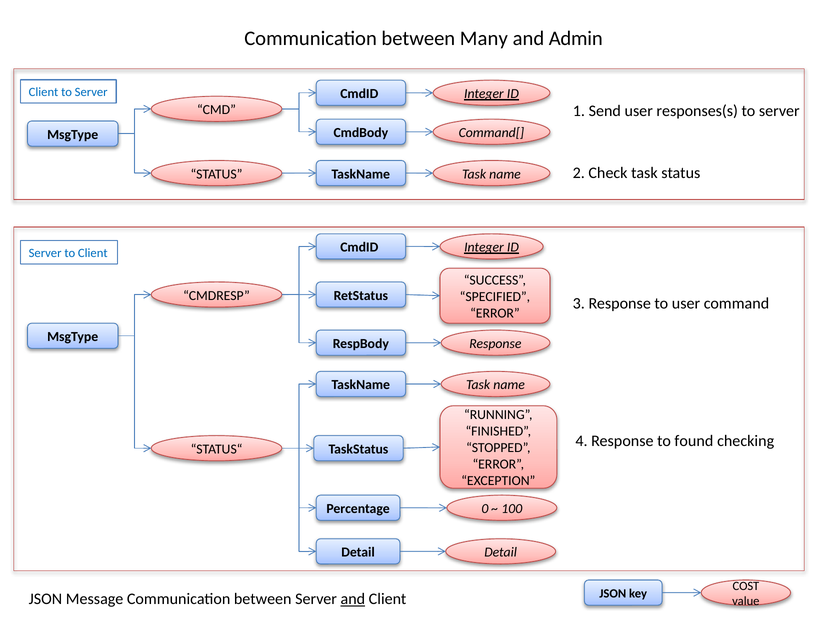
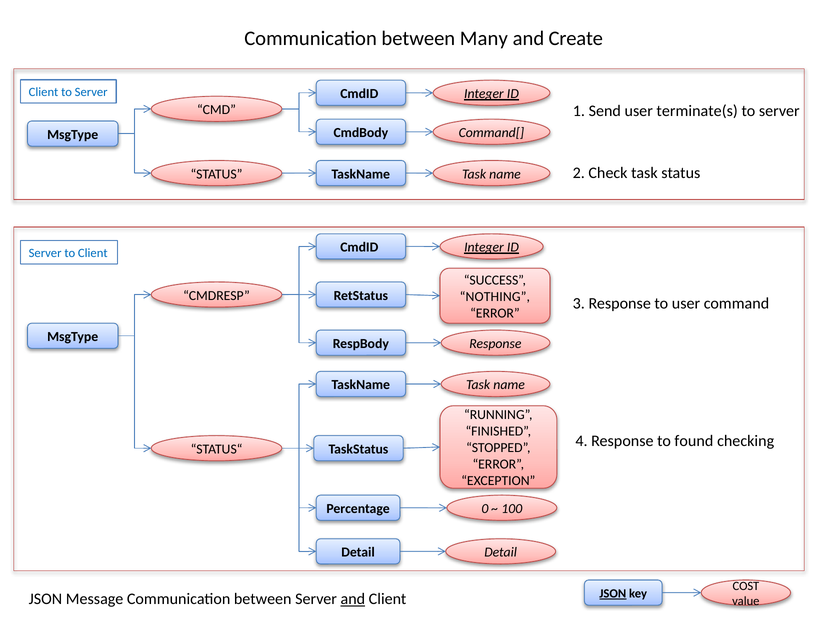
Admin: Admin -> Create
responses(s: responses(s -> terminate(s
SPECIFIED: SPECIFIED -> NOTHING
JSON at (613, 593) underline: none -> present
